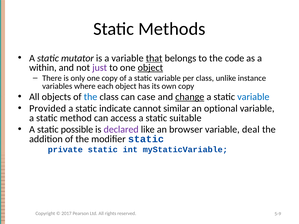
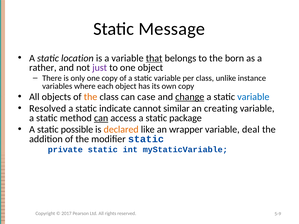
Methods: Methods -> Message
mutator: mutator -> location
code: code -> born
within: within -> rather
object at (150, 68) underline: present -> none
the at (91, 97) colour: blue -> orange
Provided: Provided -> Resolved
optional: optional -> creating
can at (101, 118) underline: none -> present
suitable: suitable -> package
declared colour: purple -> orange
browser: browser -> wrapper
